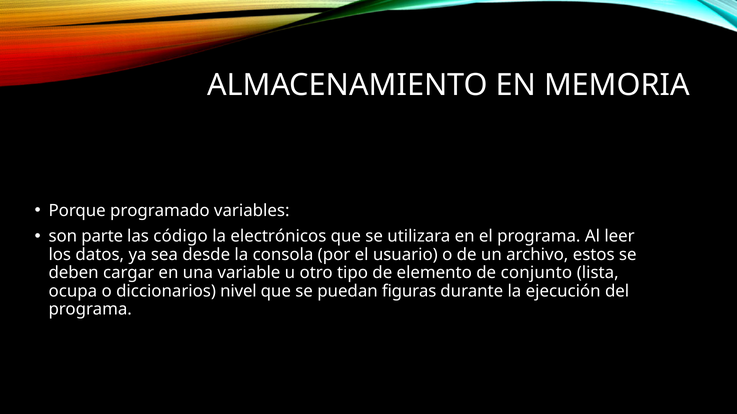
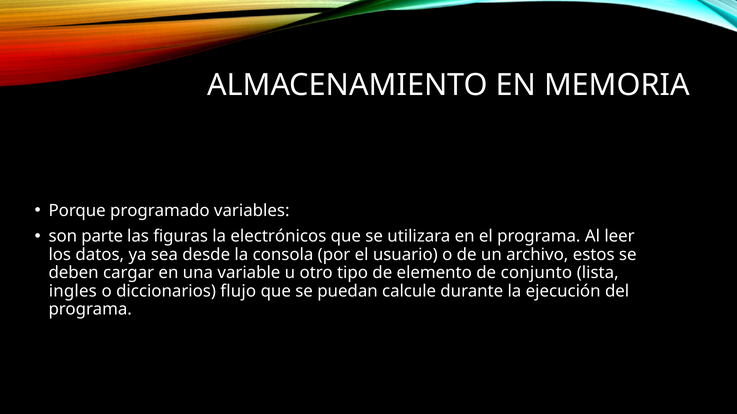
código: código -> figuras
ocupa: ocupa -> ingles
nivel: nivel -> flujo
figuras: figuras -> calcule
